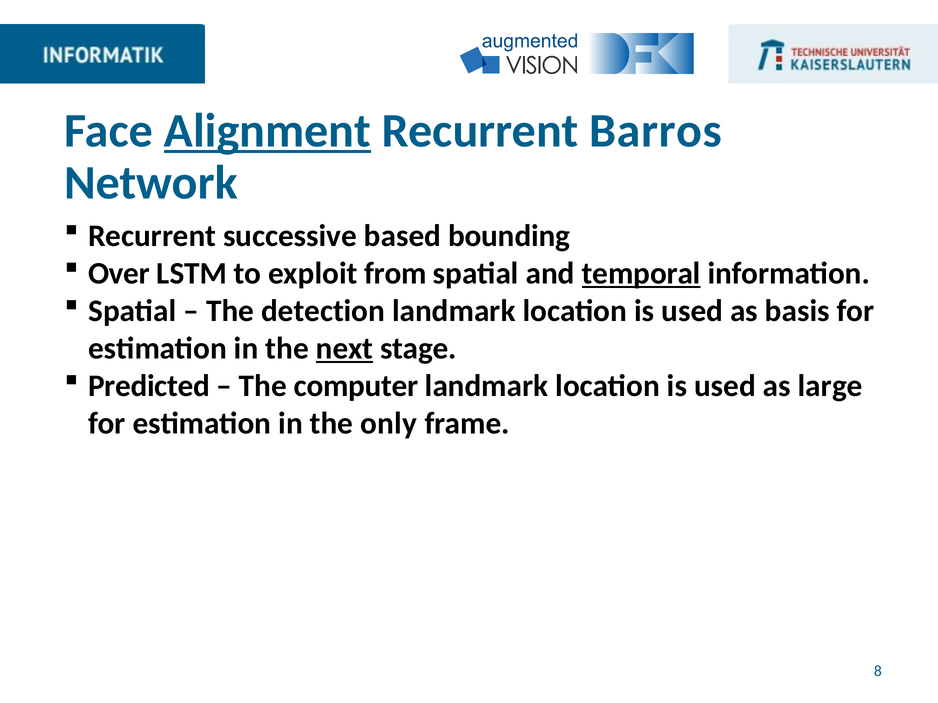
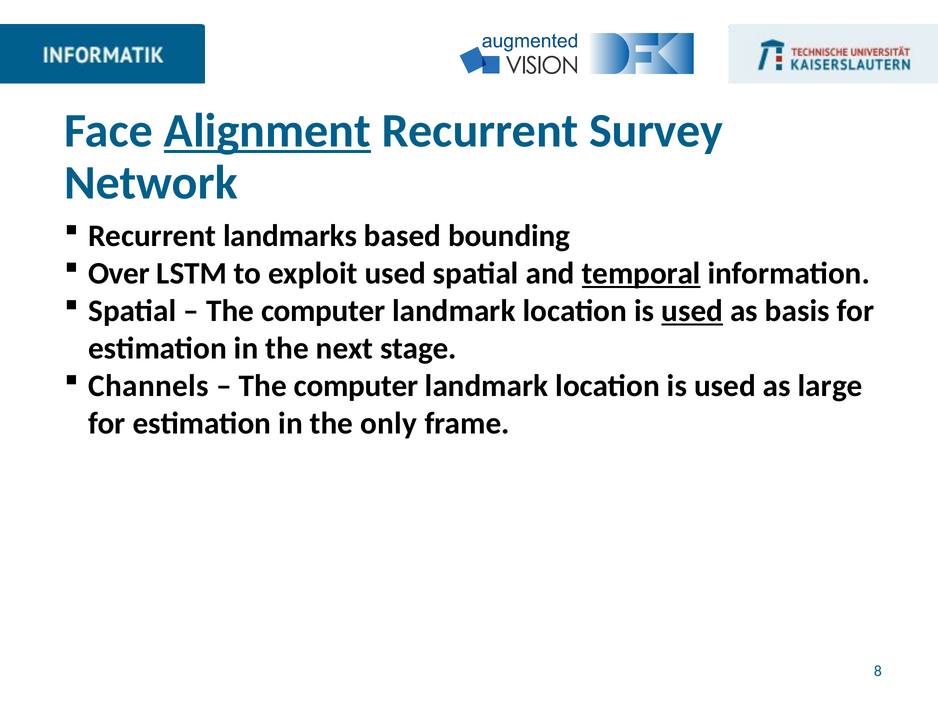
Barros: Barros -> Survey
successive: successive -> landmarks
exploit from: from -> used
detection at (323, 311): detection -> computer
used at (692, 311) underline: none -> present
next underline: present -> none
Predicted: Predicted -> Channels
